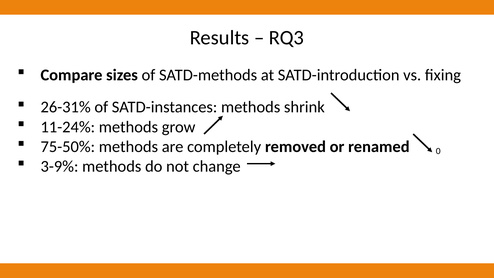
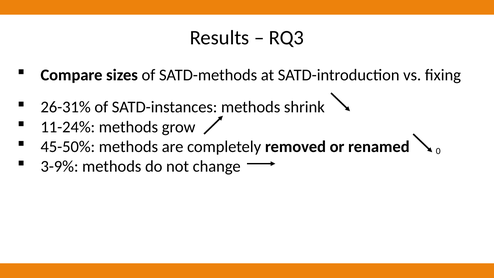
75-50%: 75-50% -> 45-50%
